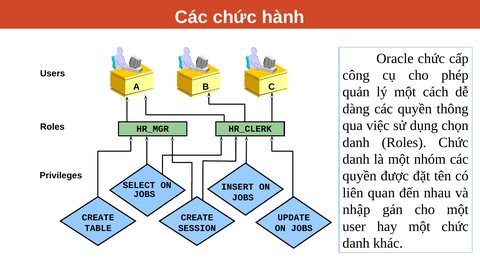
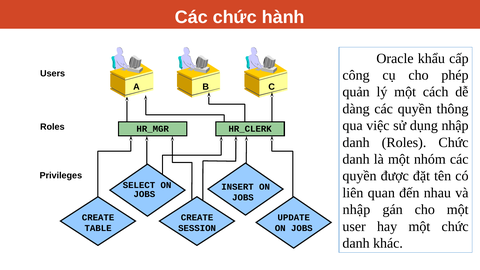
Oracle chức: chức -> khẩu
dụng chọn: chọn -> nhập
